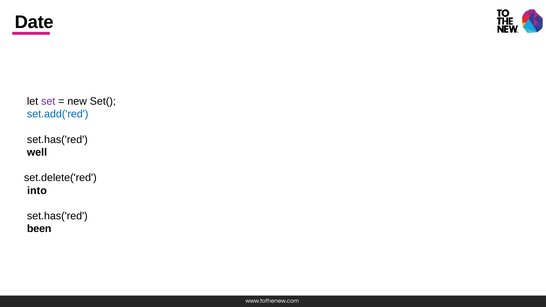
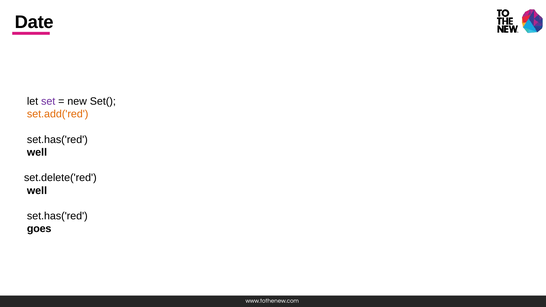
set.add('red colour: blue -> orange
into at (37, 191): into -> well
been: been -> goes
